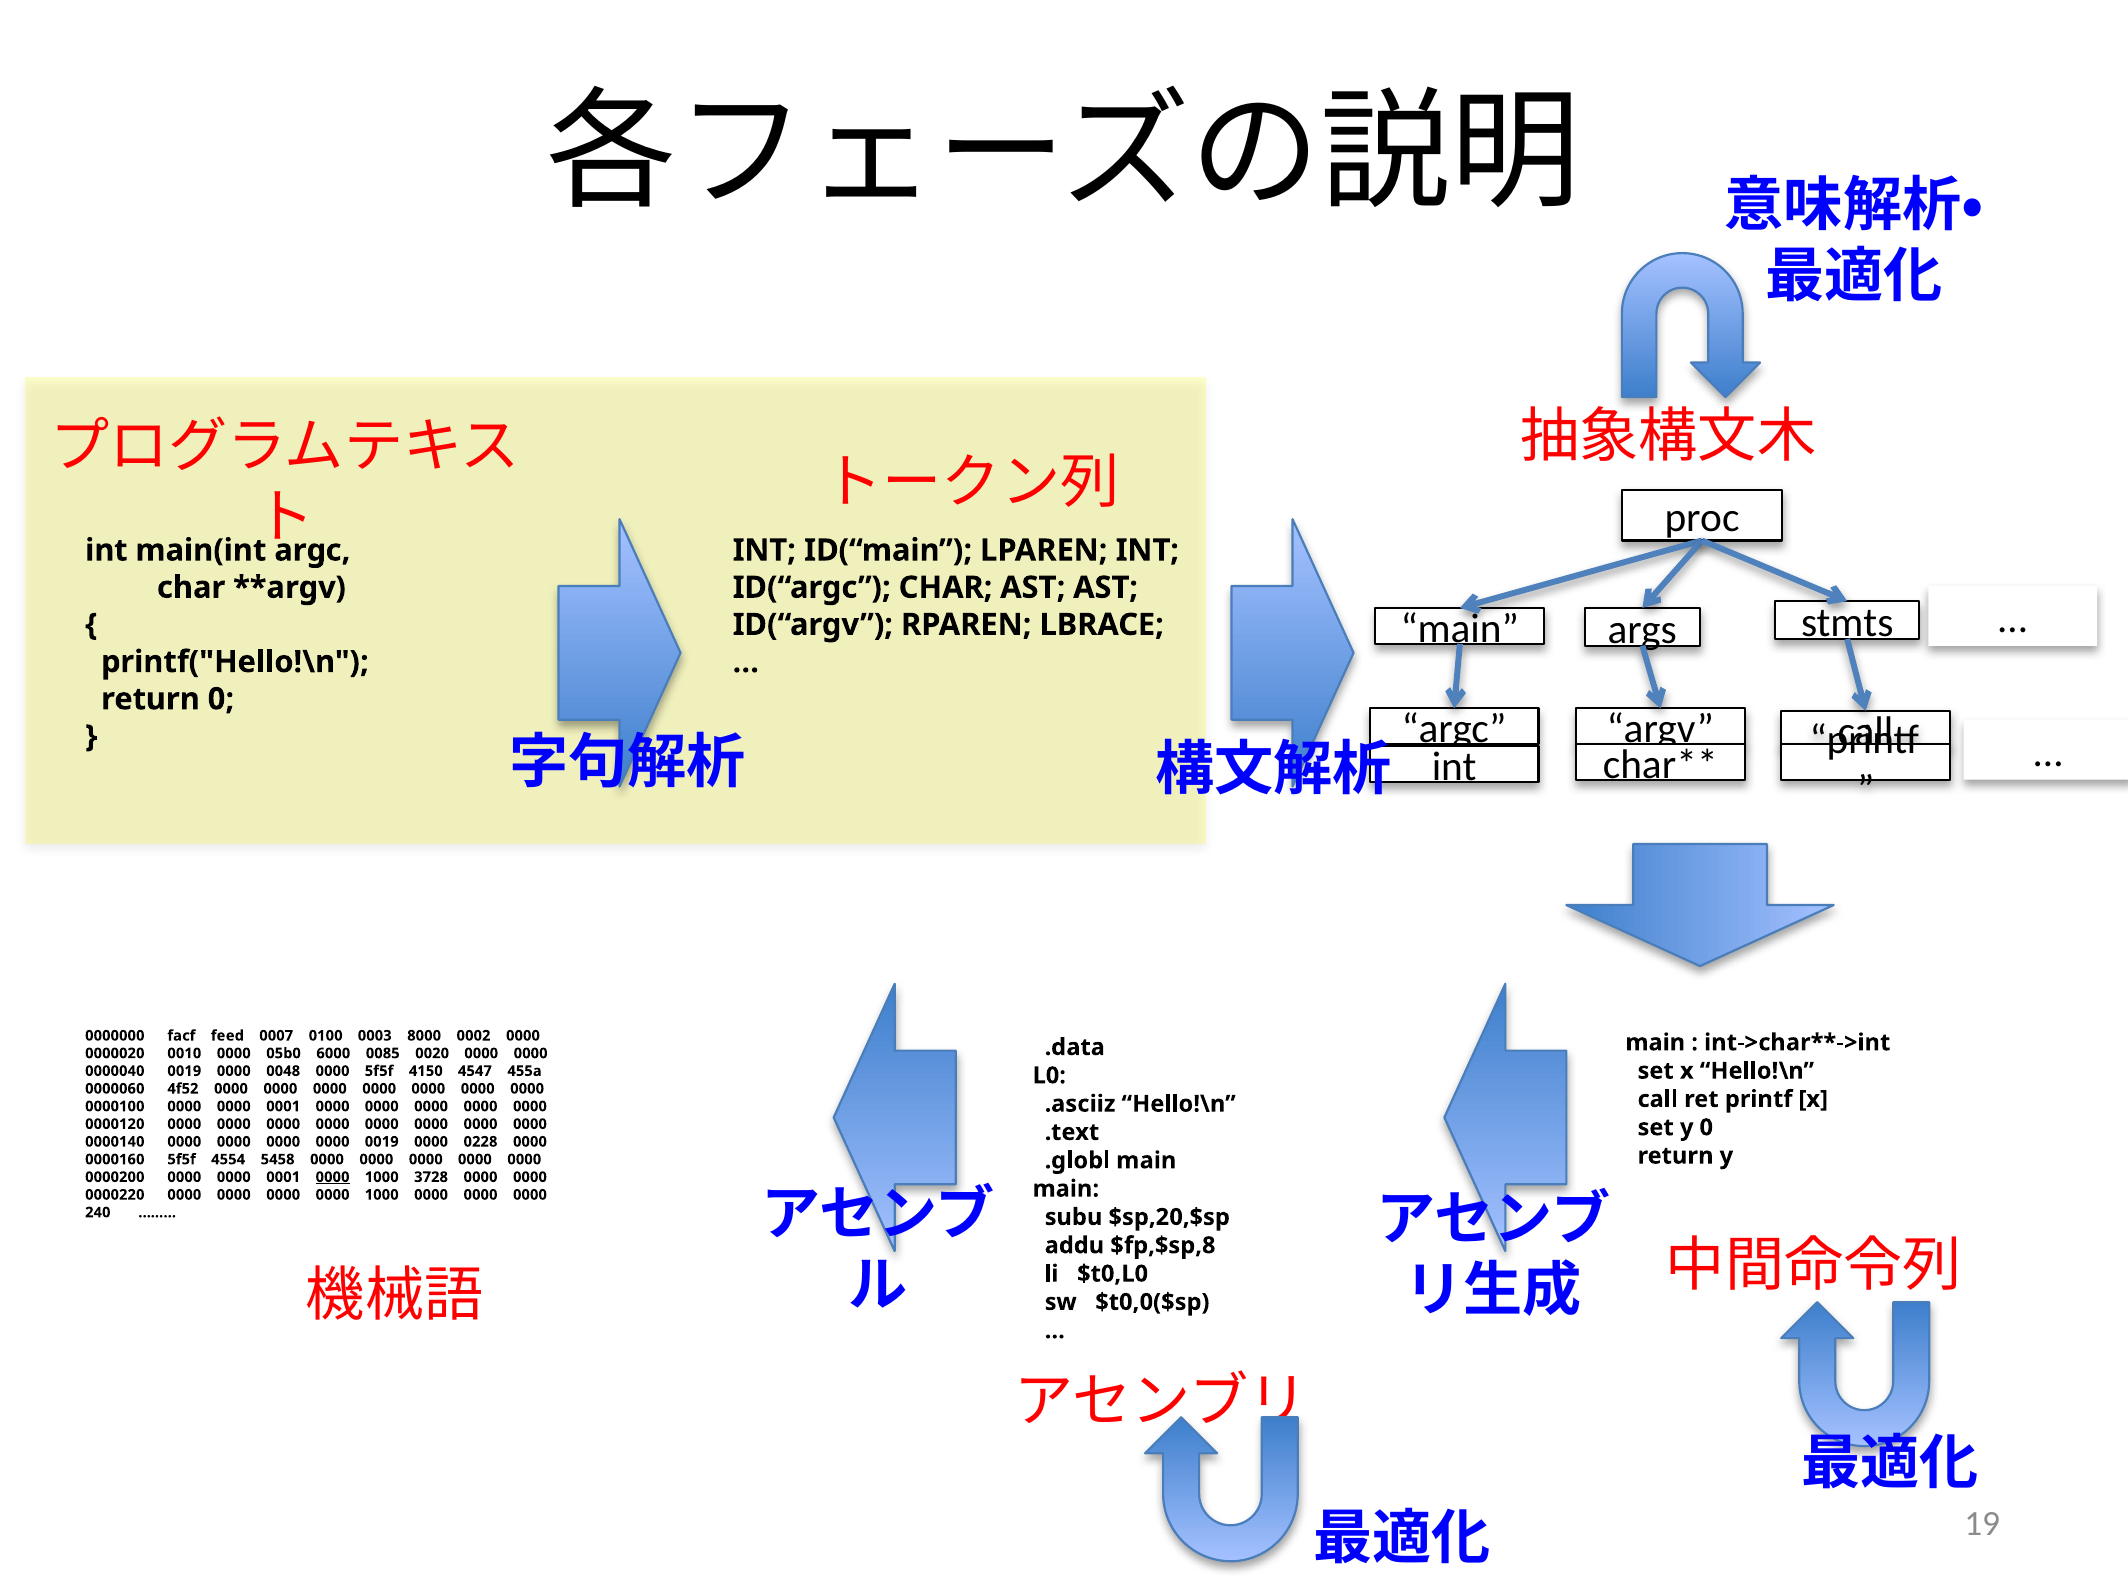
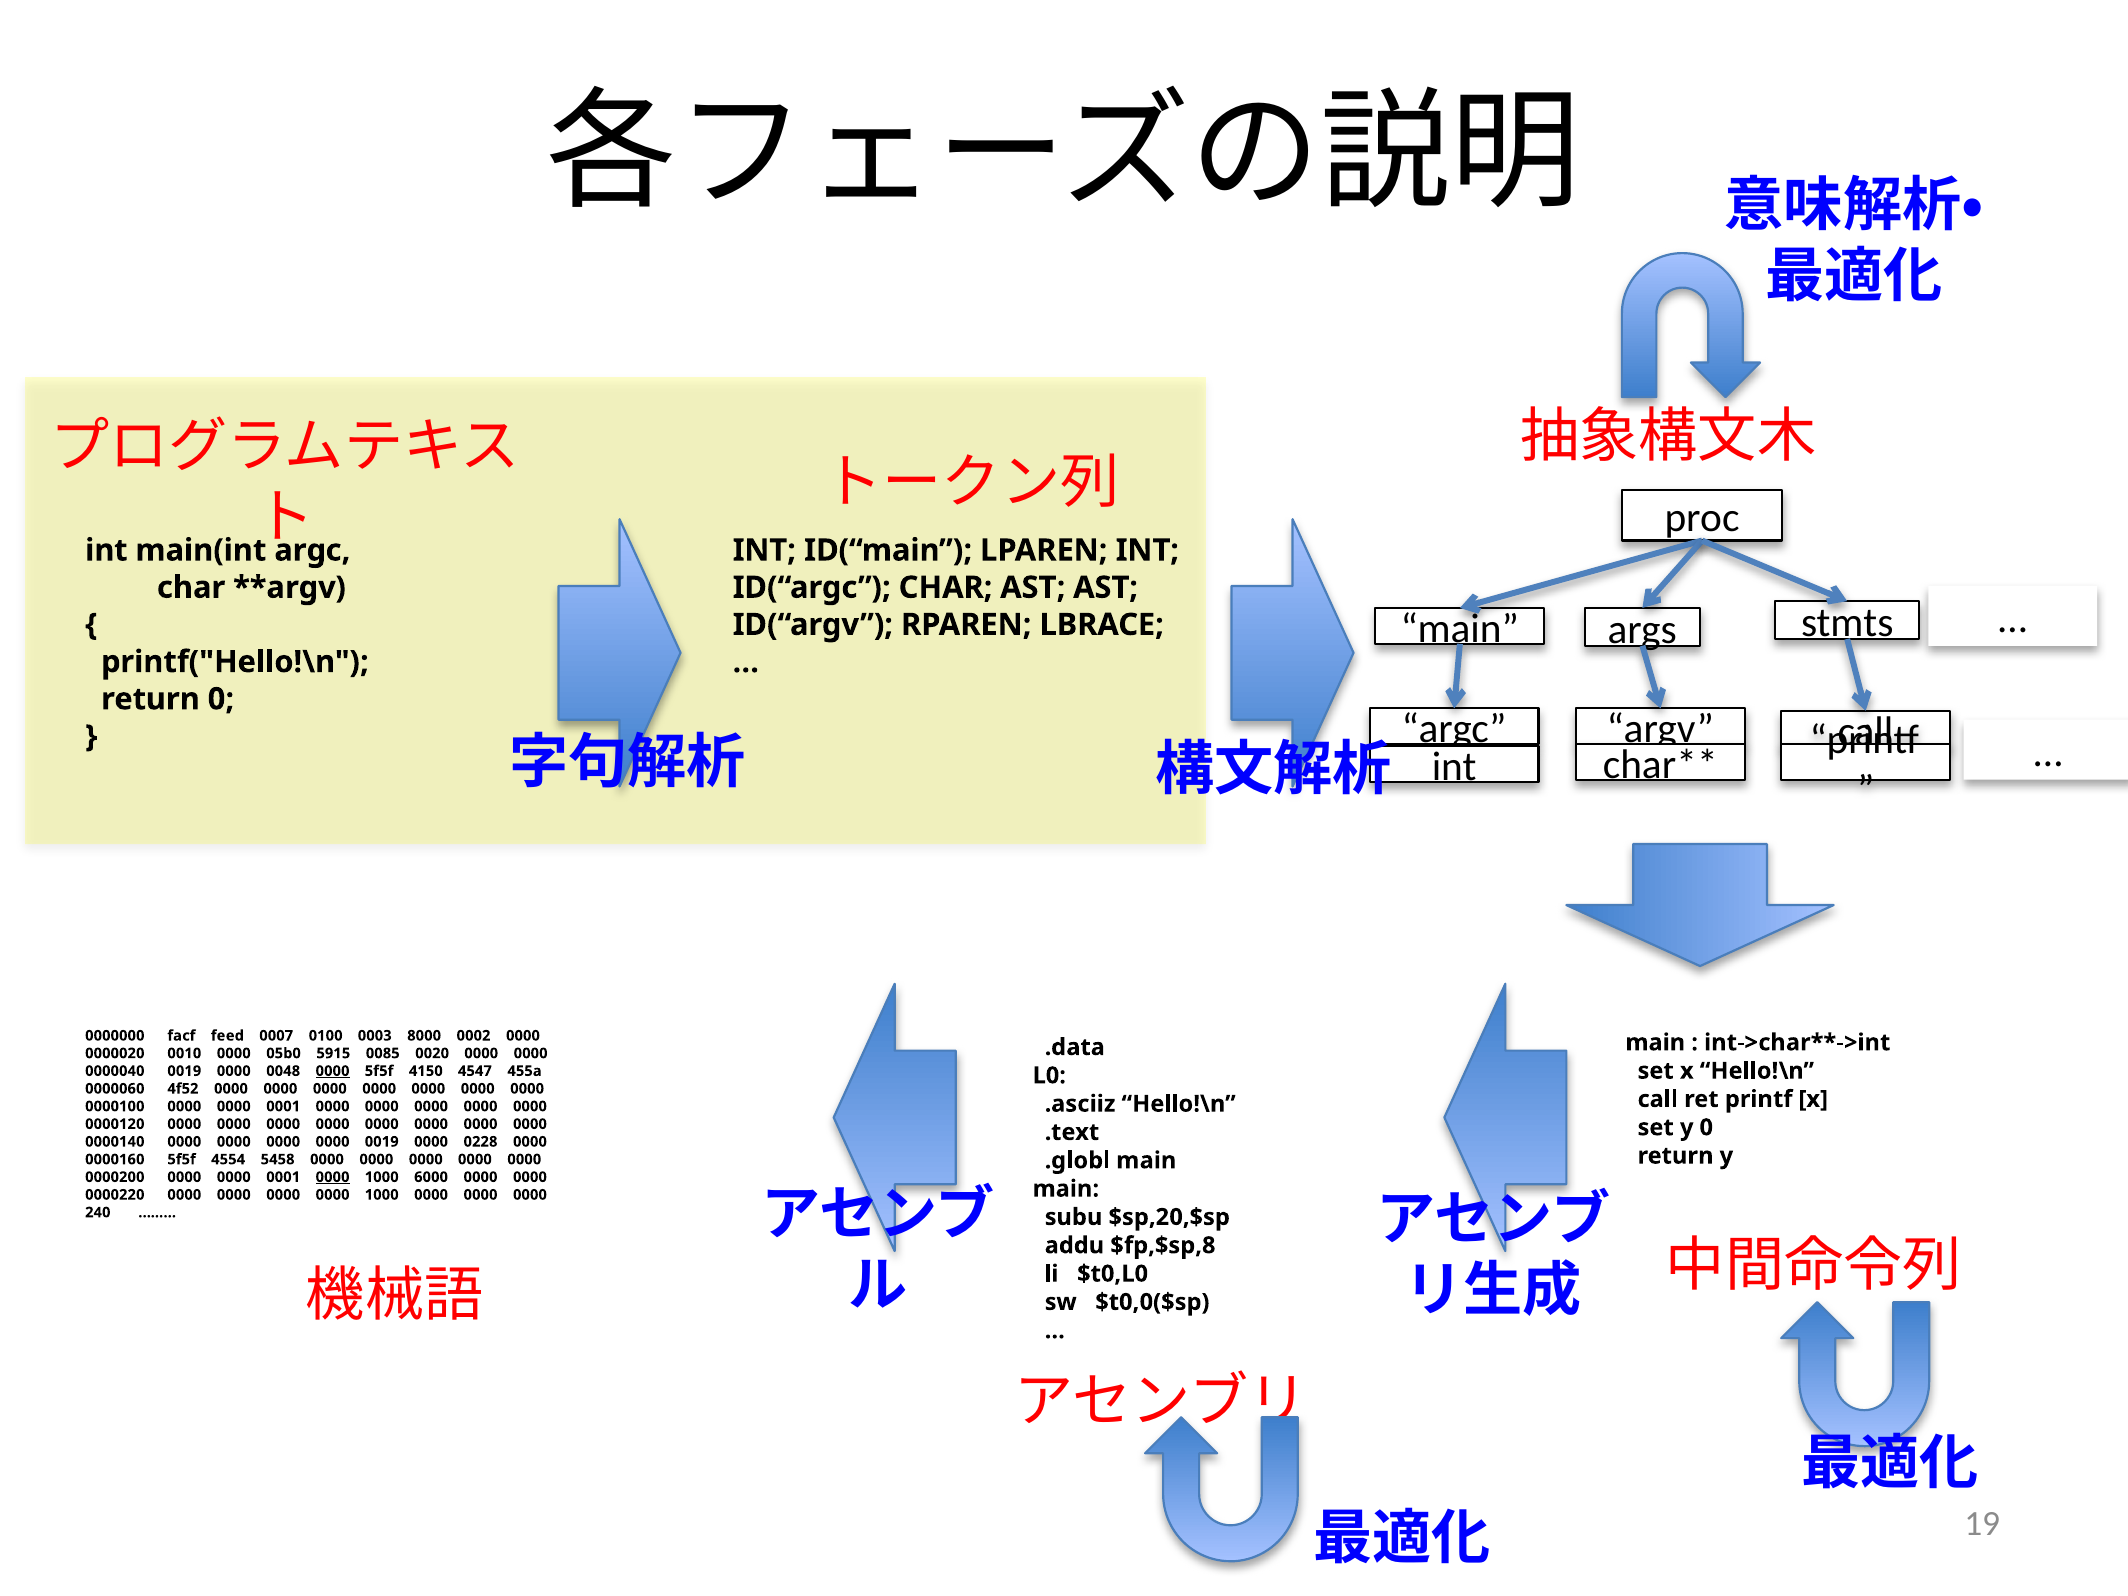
6000: 6000 -> 5915
0000 at (333, 1071) underline: none -> present
3728: 3728 -> 6000
